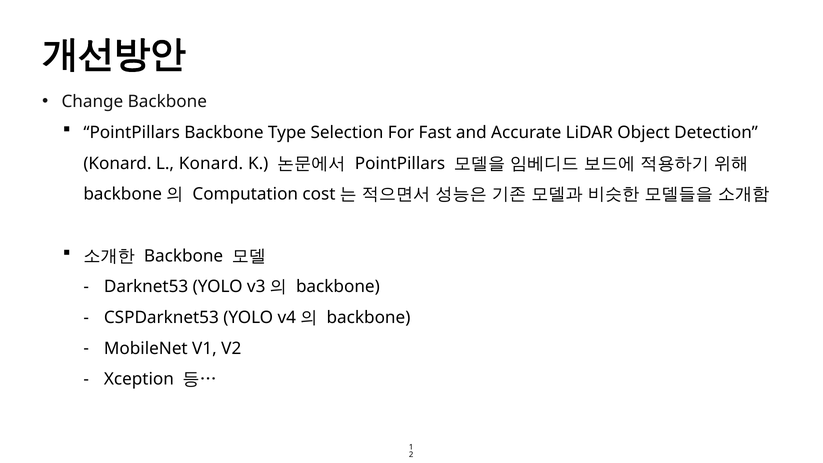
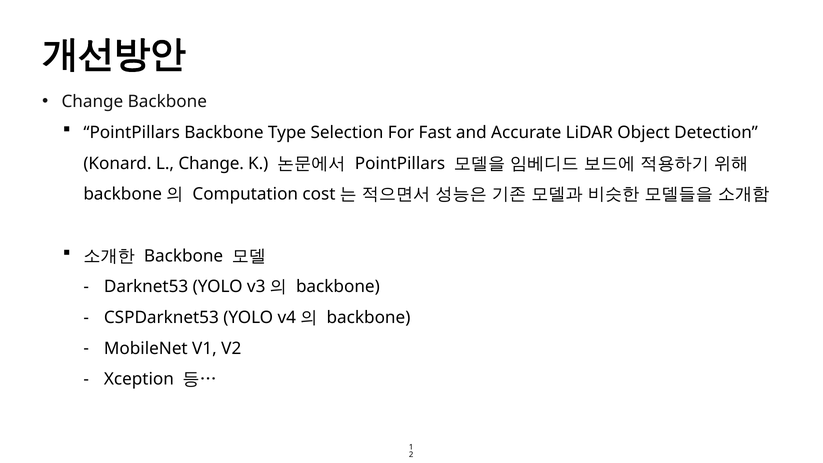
L Konard: Konard -> Change
